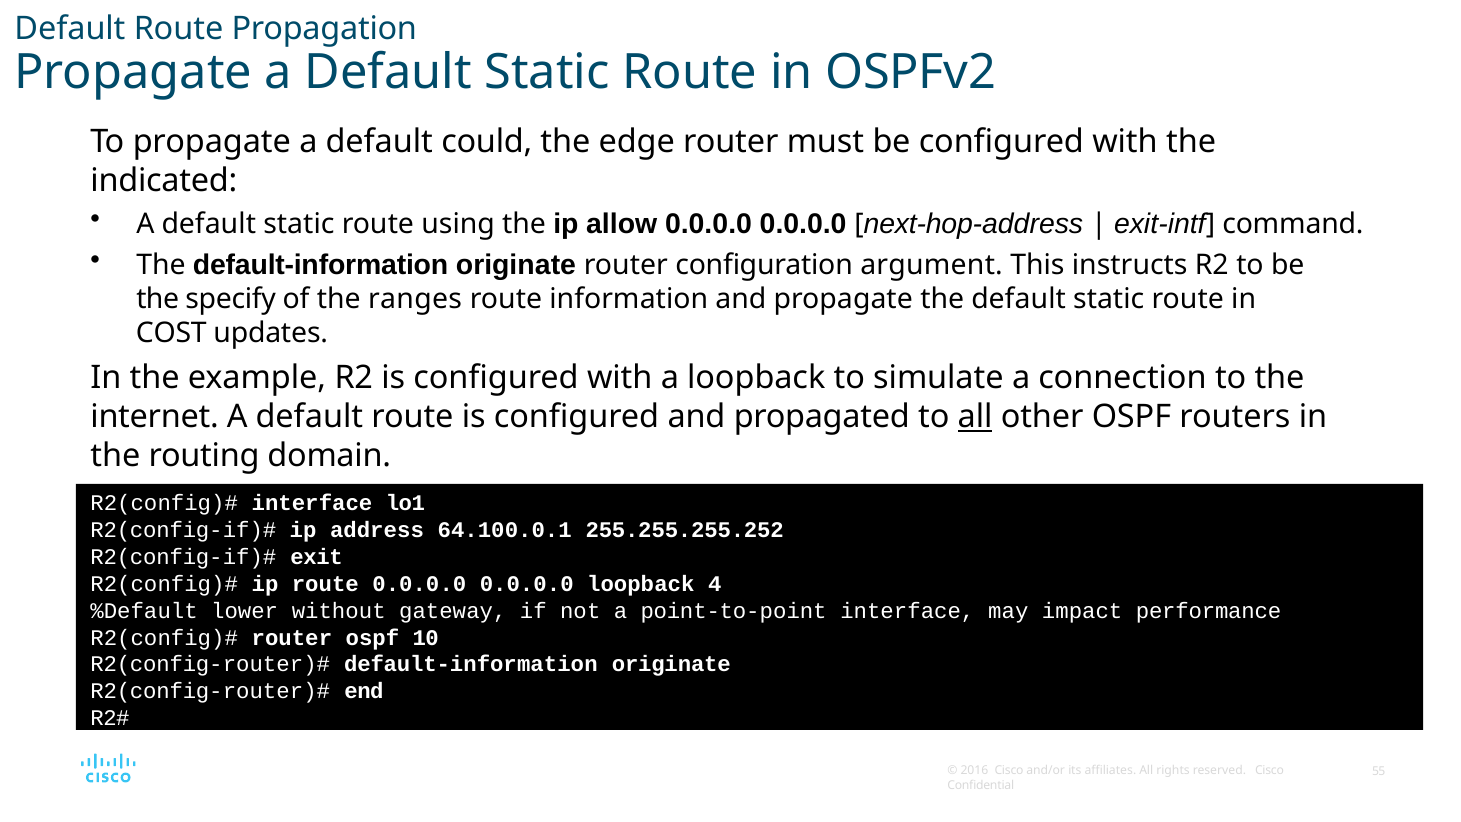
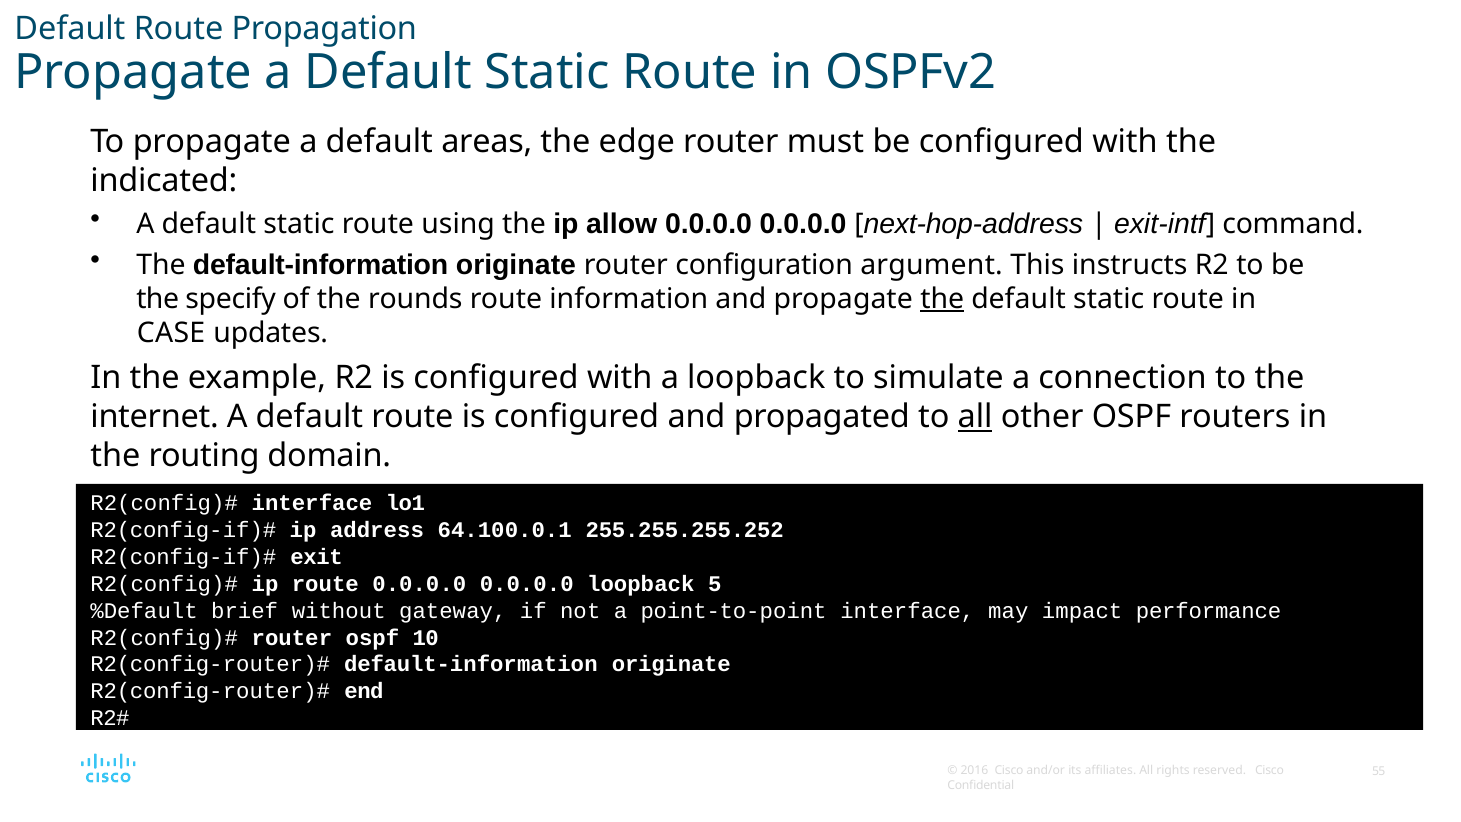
could: could -> areas
ranges: ranges -> rounds
the at (942, 299) underline: none -> present
COST: COST -> CASE
4: 4 -> 5
lower: lower -> brief
